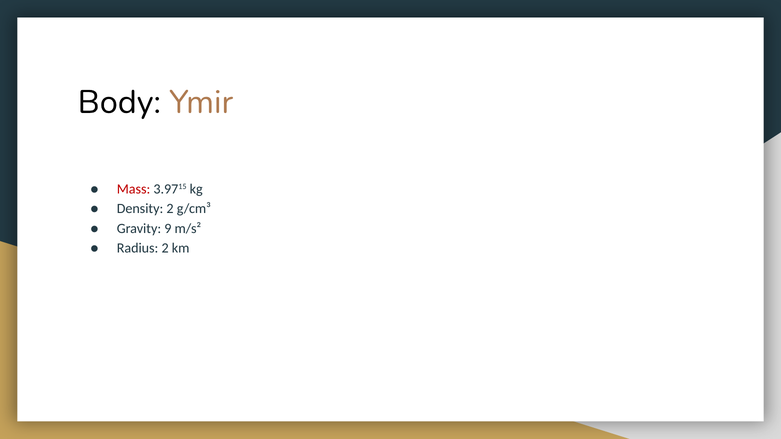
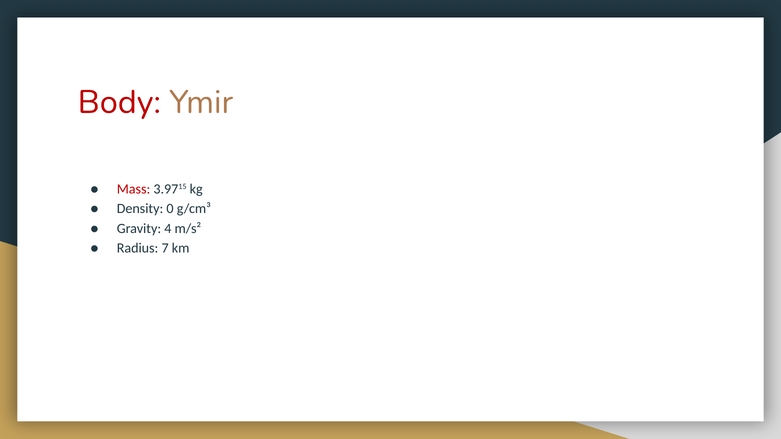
Body colour: black -> red
Density 2: 2 -> 0
9: 9 -> 4
Radius 2: 2 -> 7
